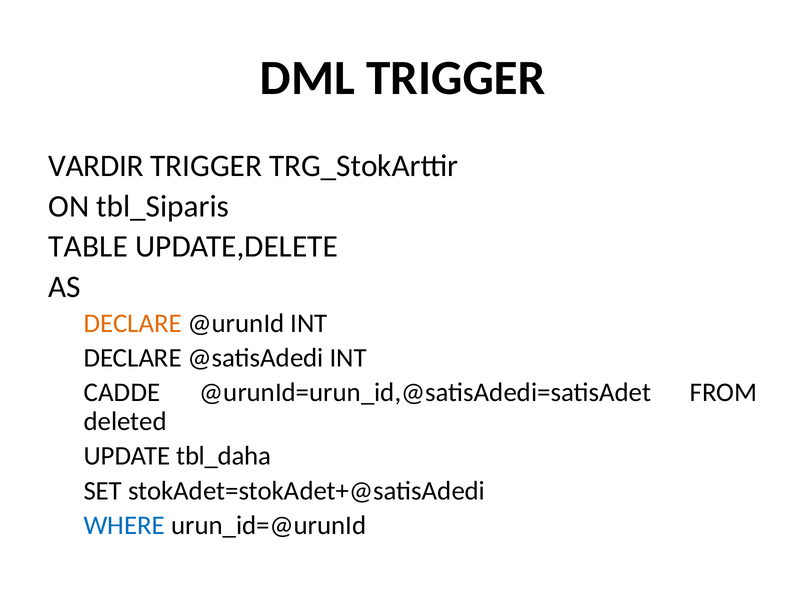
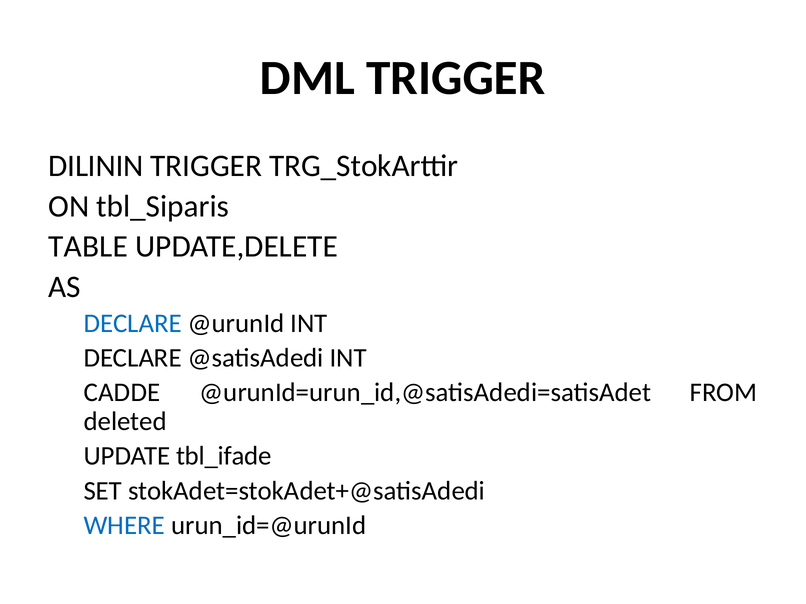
VARDIR: VARDIR -> DILININ
DECLARE at (133, 323) colour: orange -> blue
tbl_daha: tbl_daha -> tbl_ifade
